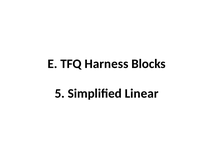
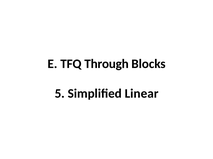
Harness: Harness -> Through
